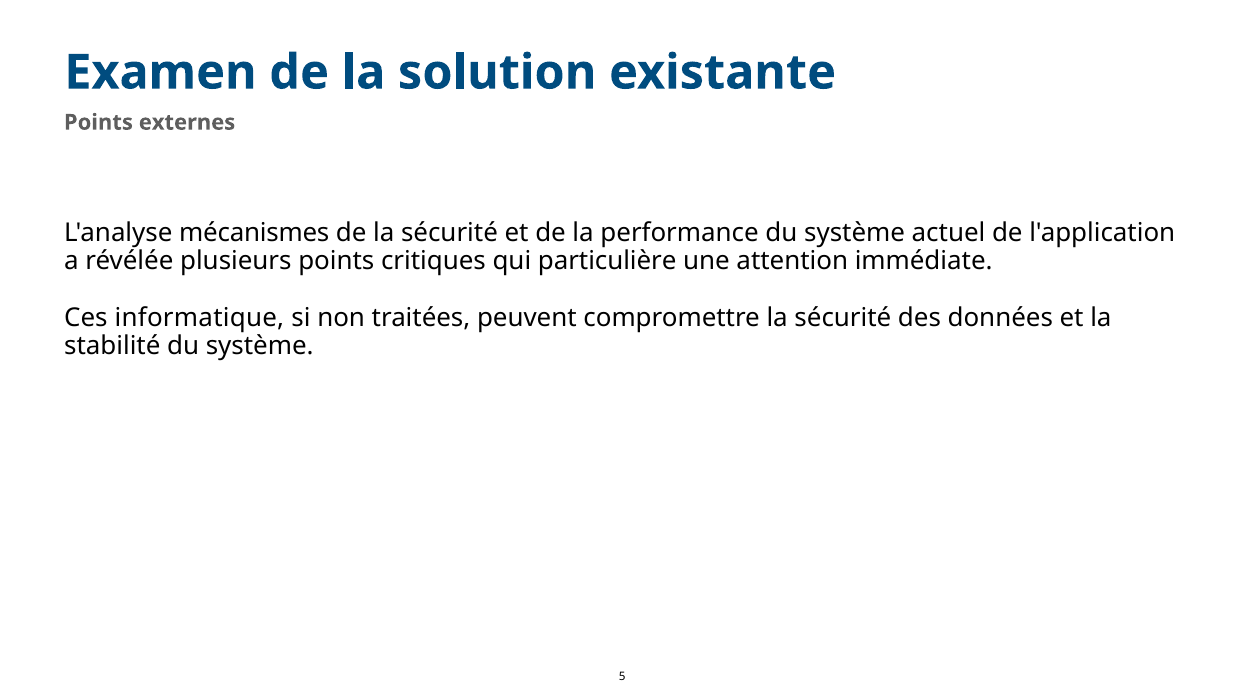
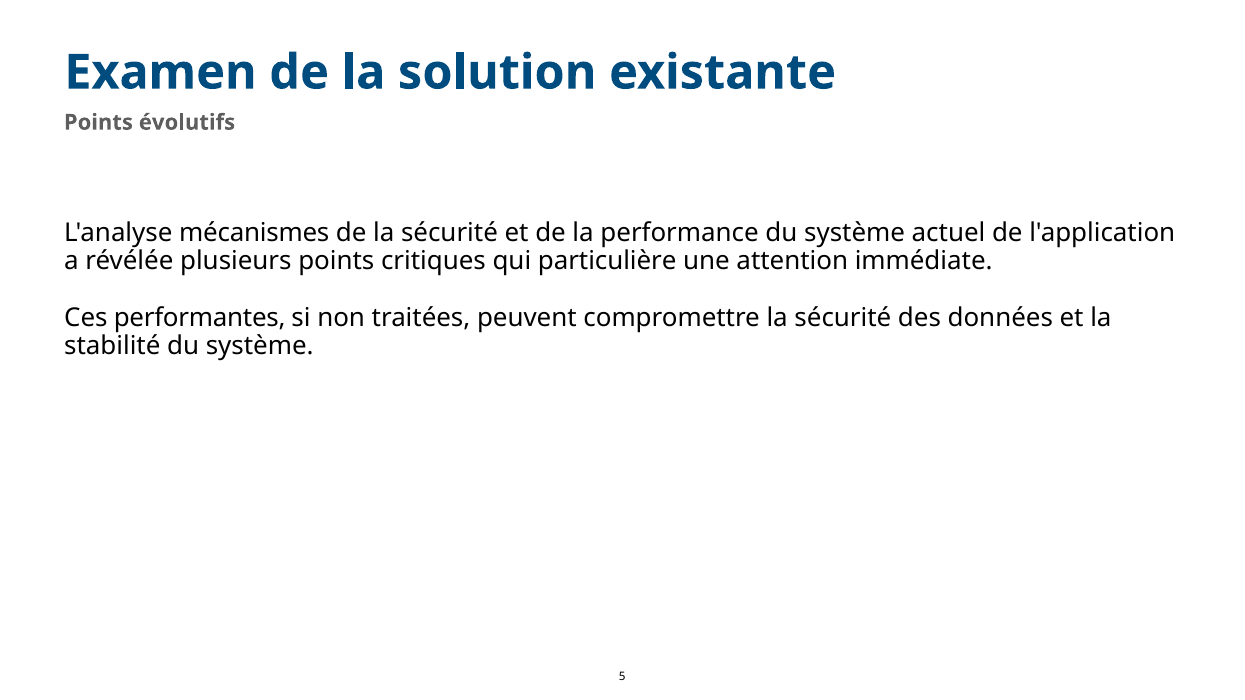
externes: externes -> évolutifs
informatique: informatique -> performantes
